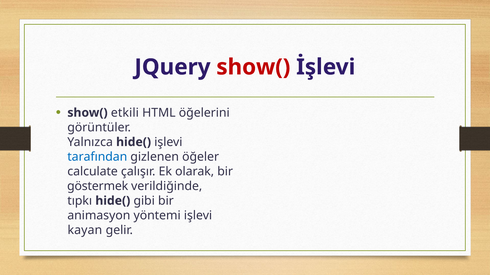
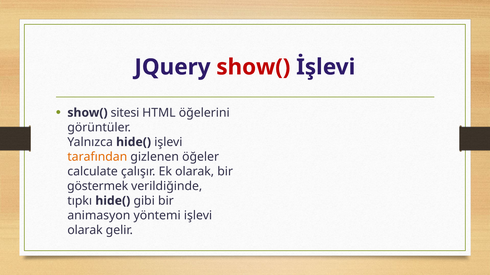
etkili: etkili -> sitesi
tarafından colour: blue -> orange
kayan at (85, 231): kayan -> olarak
